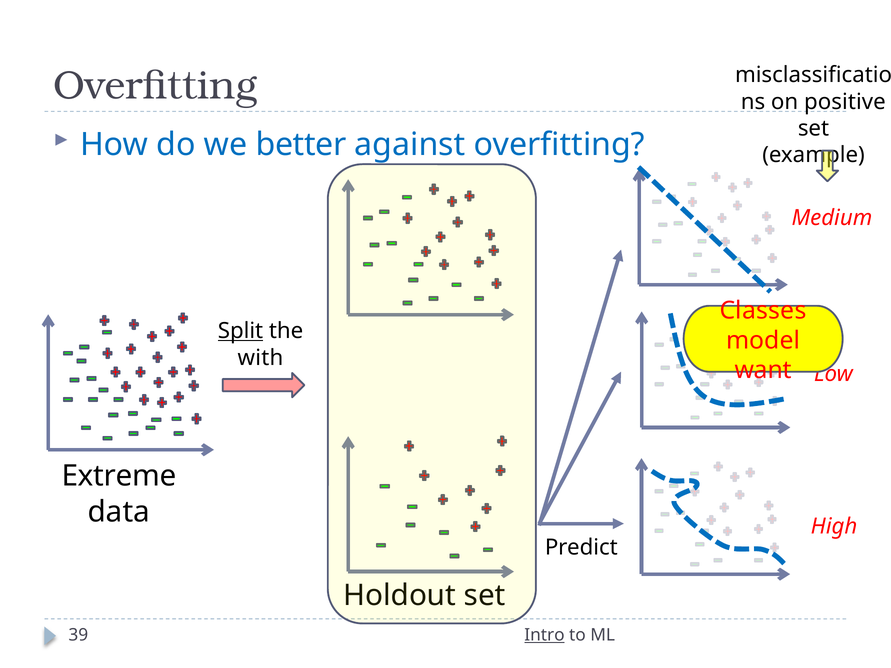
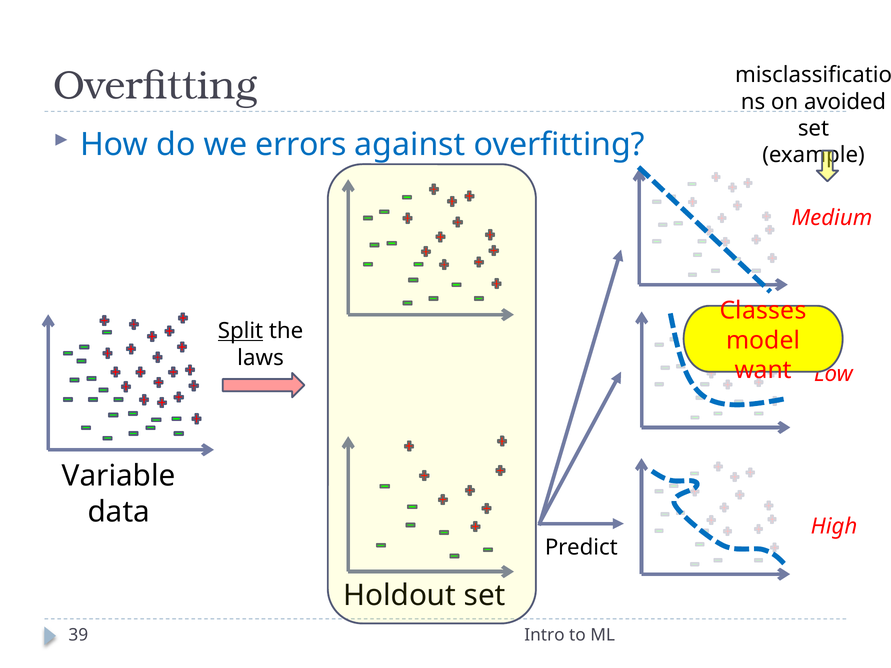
positive: positive -> avoided
better: better -> errors
with: with -> laws
Extreme: Extreme -> Variable
Intro underline: present -> none
